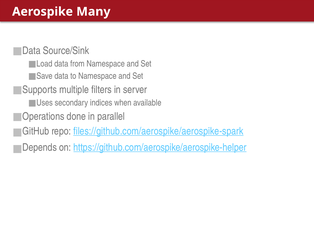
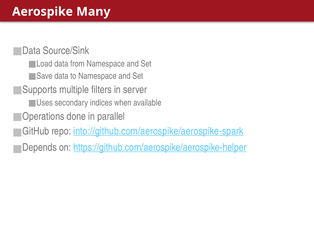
files://github.com/aerospike/aerospike-spark: files://github.com/aerospike/aerospike-spark -> into://github.com/aerospike/aerospike-spark
